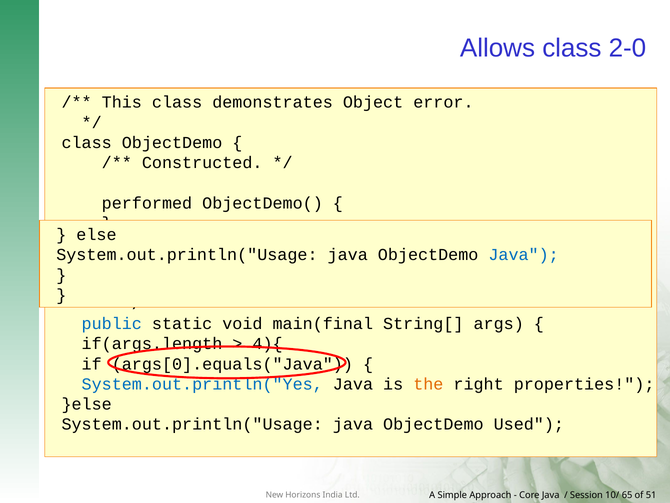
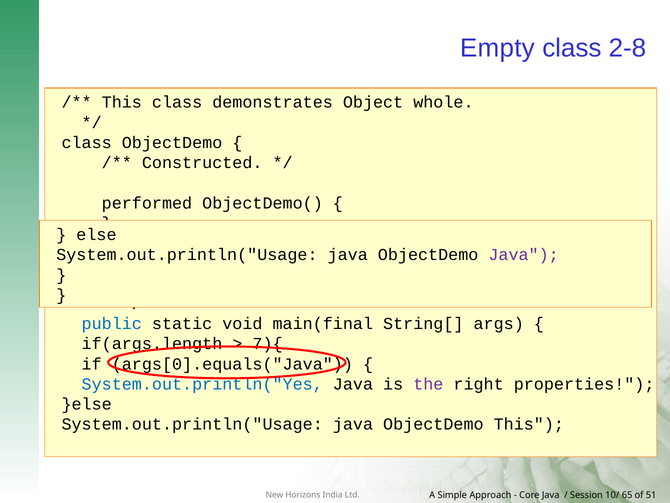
Allows: Allows -> Empty
2-0: 2-0 -> 2-8
error: error -> whole
Java at (524, 255) colour: blue -> purple
4){: 4){ -> 7){
the at (428, 384) colour: orange -> purple
ObjectDemo Used: Used -> This
